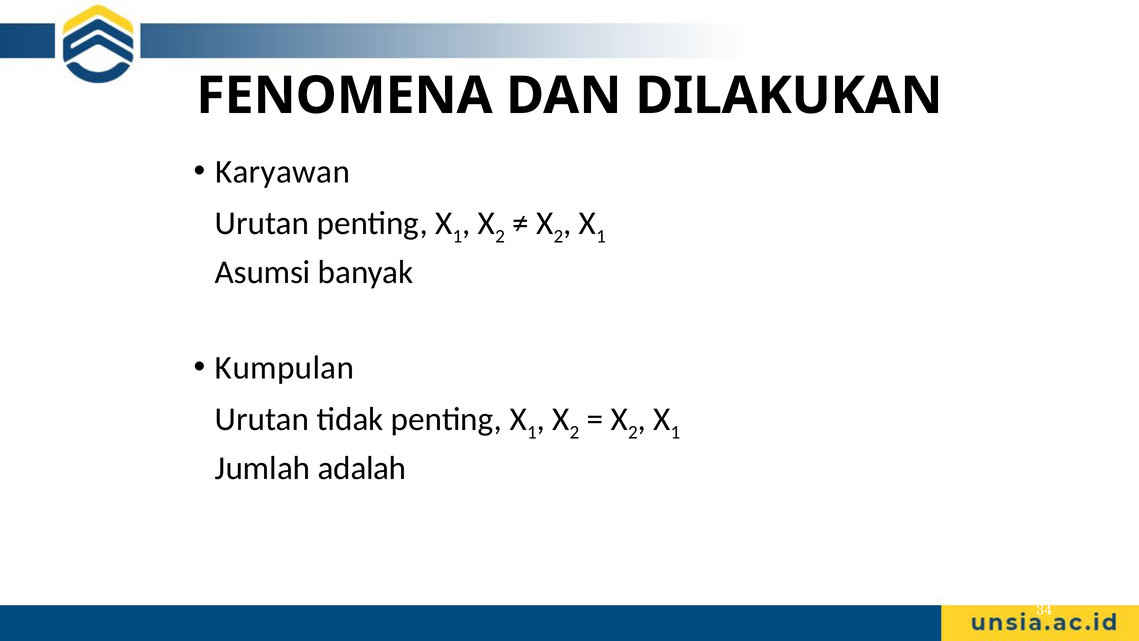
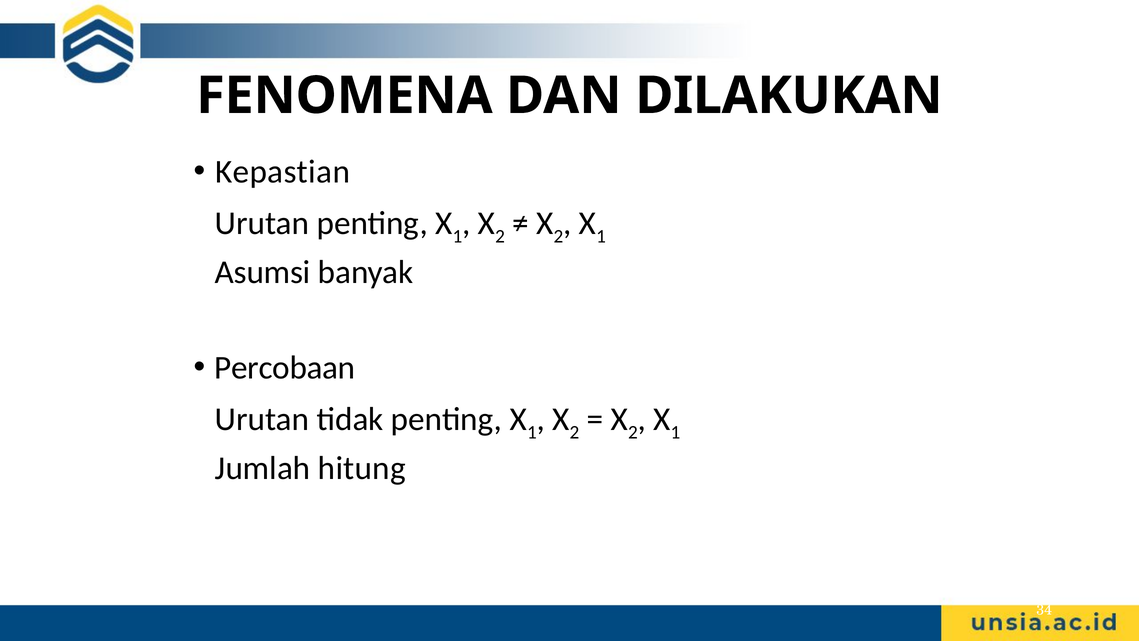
Karyawan: Karyawan -> Kepastian
Kumpulan: Kumpulan -> Percobaan
adalah: adalah -> hitung
